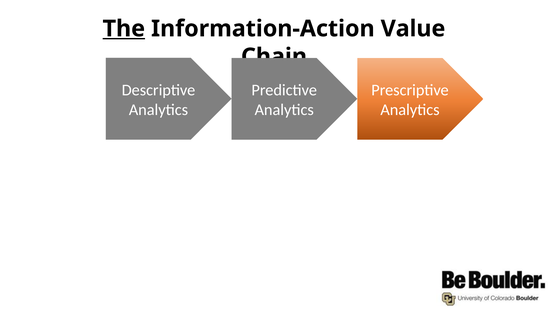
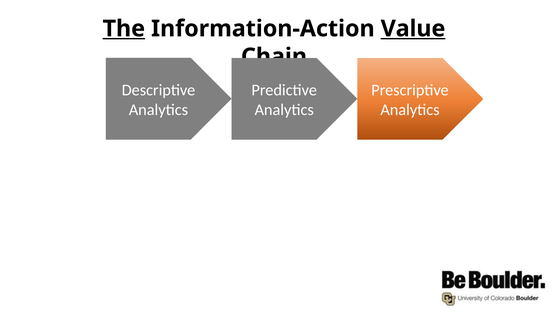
Value underline: none -> present
